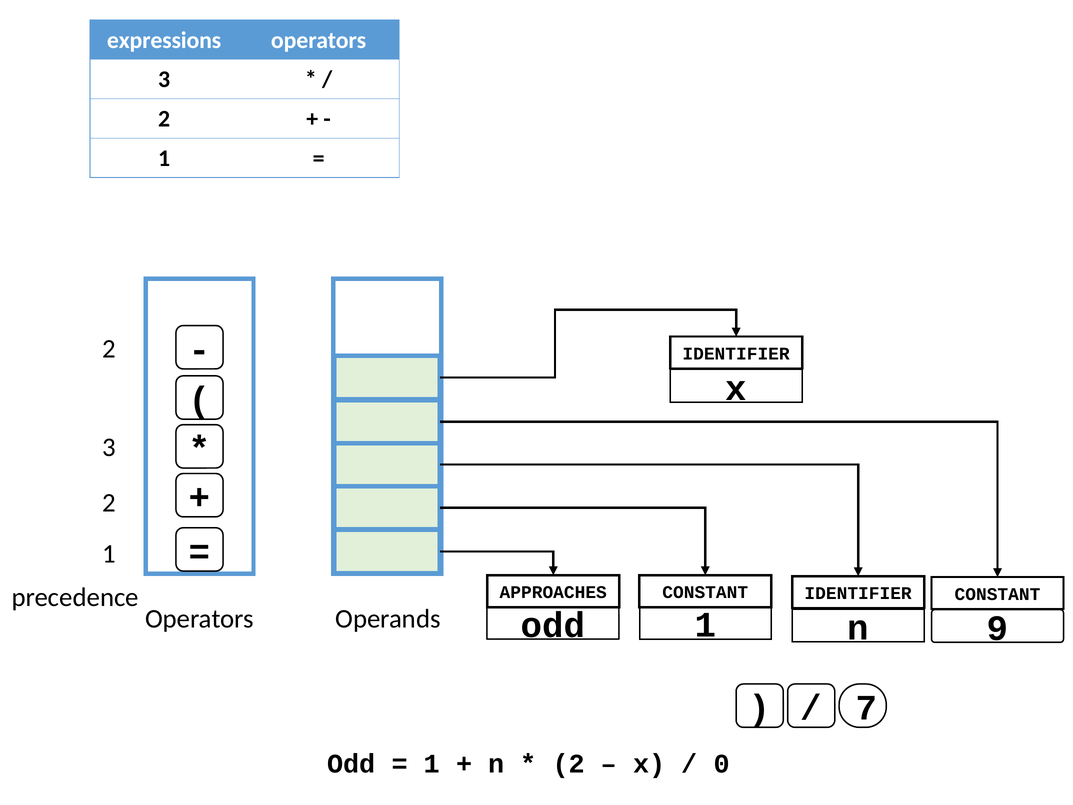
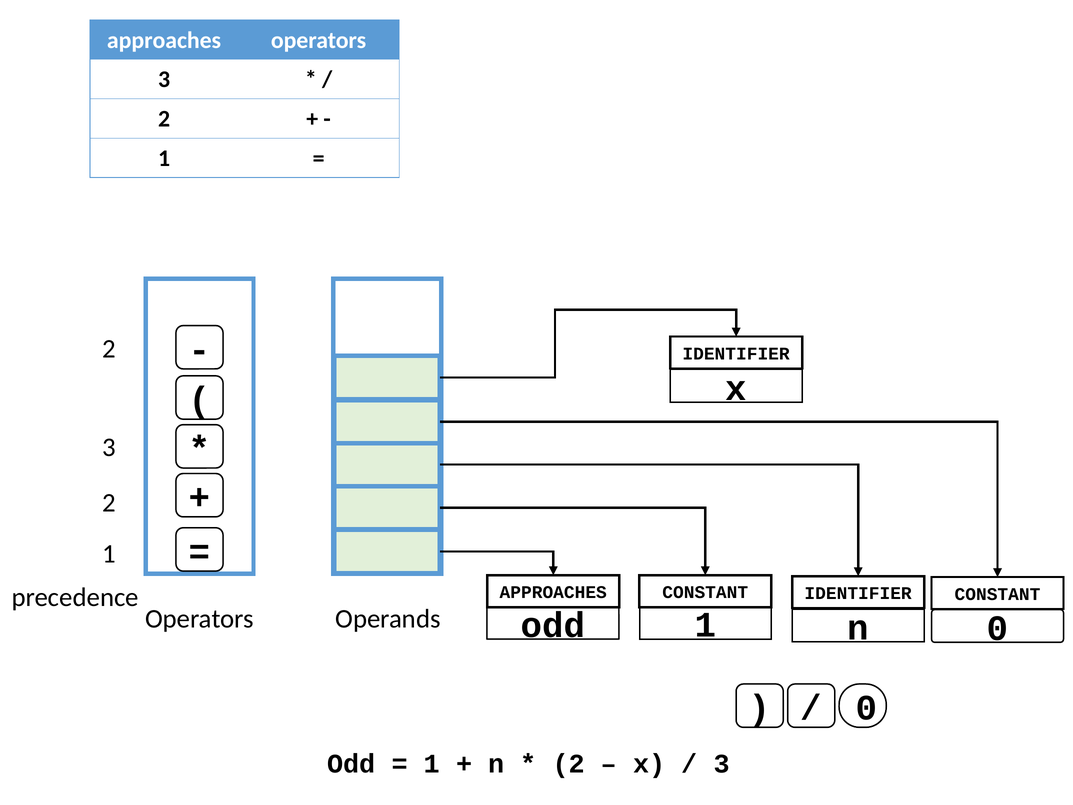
expressions at (164, 40): expressions -> approaches
1 9: 9 -> 0
7 at (866, 708): 7 -> 0
0 at (722, 763): 0 -> 3
